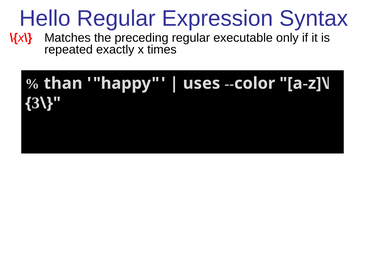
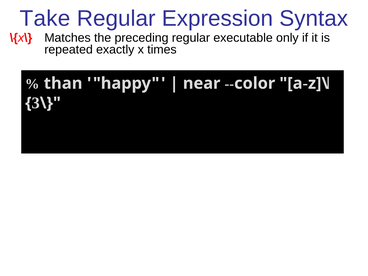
Hello: Hello -> Take
uses: uses -> near
